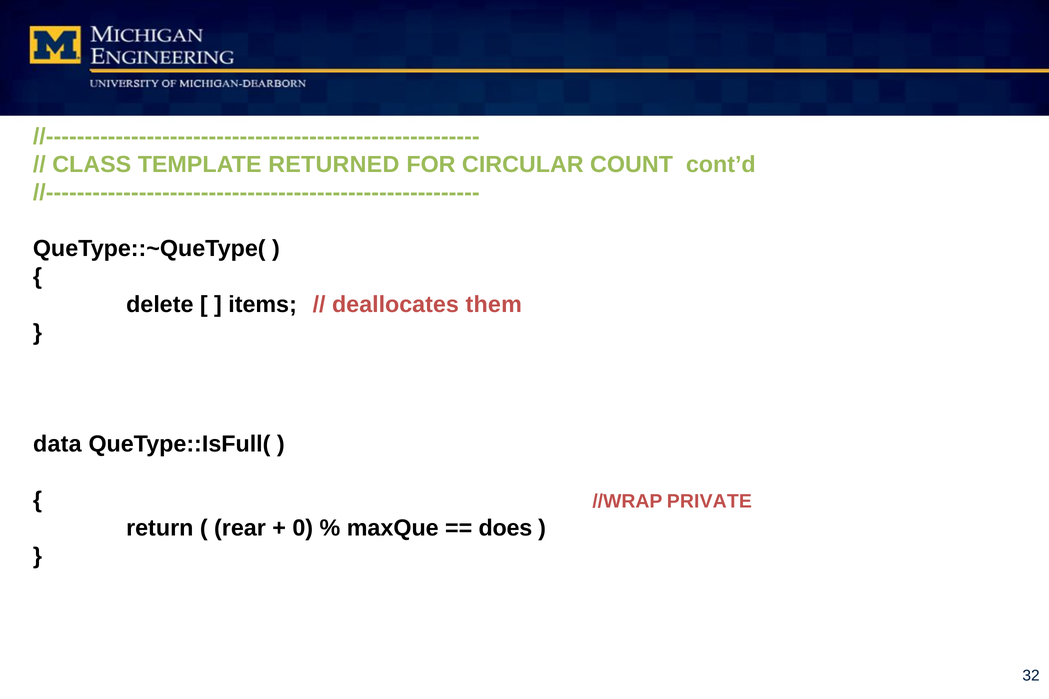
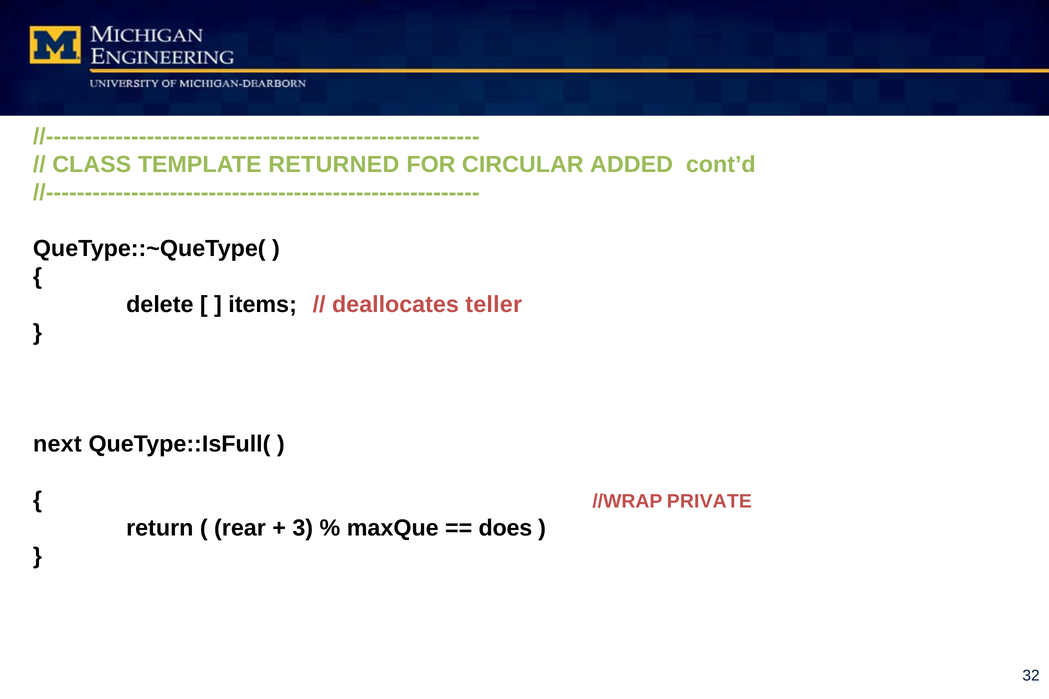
COUNT: COUNT -> ADDED
them: them -> teller
data: data -> next
0: 0 -> 3
